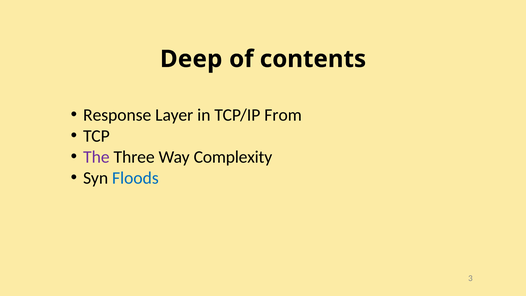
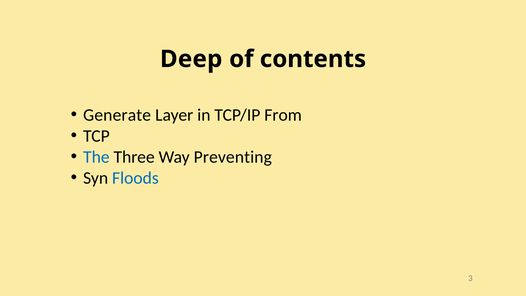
Response: Response -> Generate
The colour: purple -> blue
Complexity: Complexity -> Preventing
